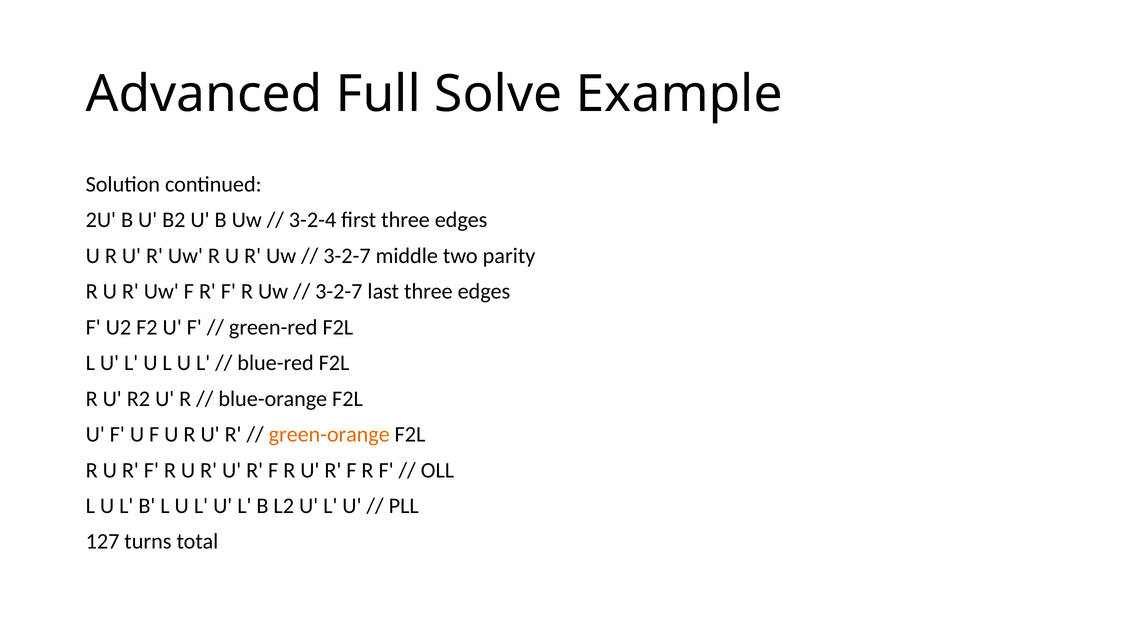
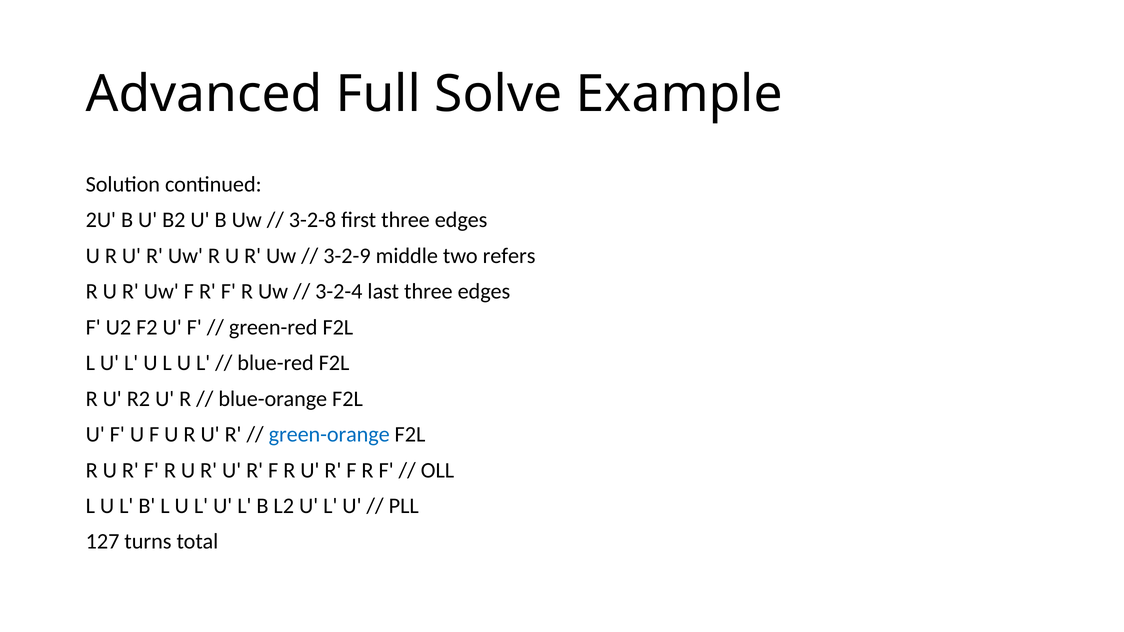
3-2-4: 3-2-4 -> 3-2-8
3-2-7 at (347, 256): 3-2-7 -> 3-2-9
parity: parity -> refers
3-2-7 at (339, 292): 3-2-7 -> 3-2-4
green-orange colour: orange -> blue
